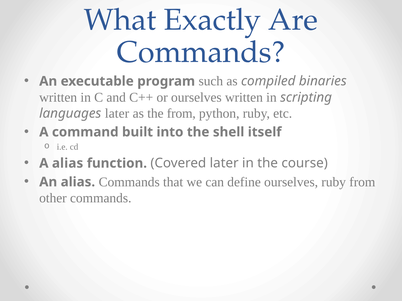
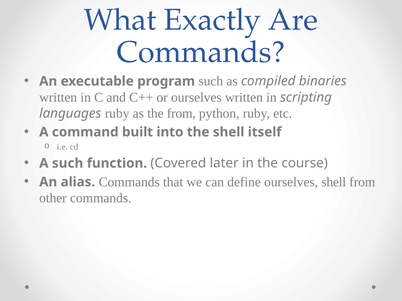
languages later: later -> ruby
A alias: alias -> such
ourselves ruby: ruby -> shell
